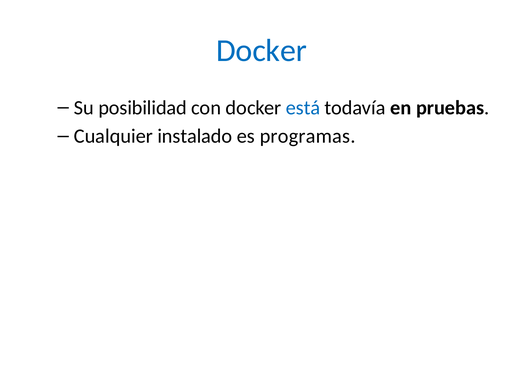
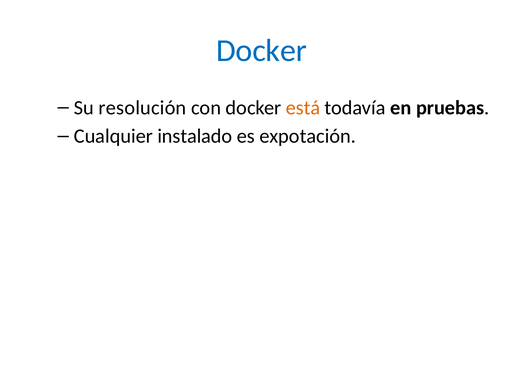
posibilidad: posibilidad -> resolución
está colour: blue -> orange
programas: programas -> expotación
